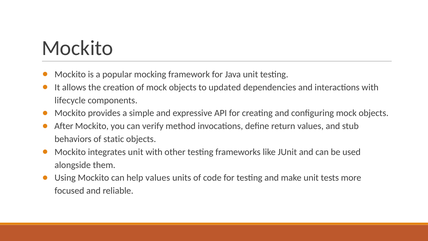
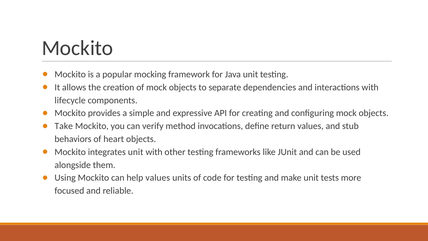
updated: updated -> separate
After: After -> Take
static: static -> heart
